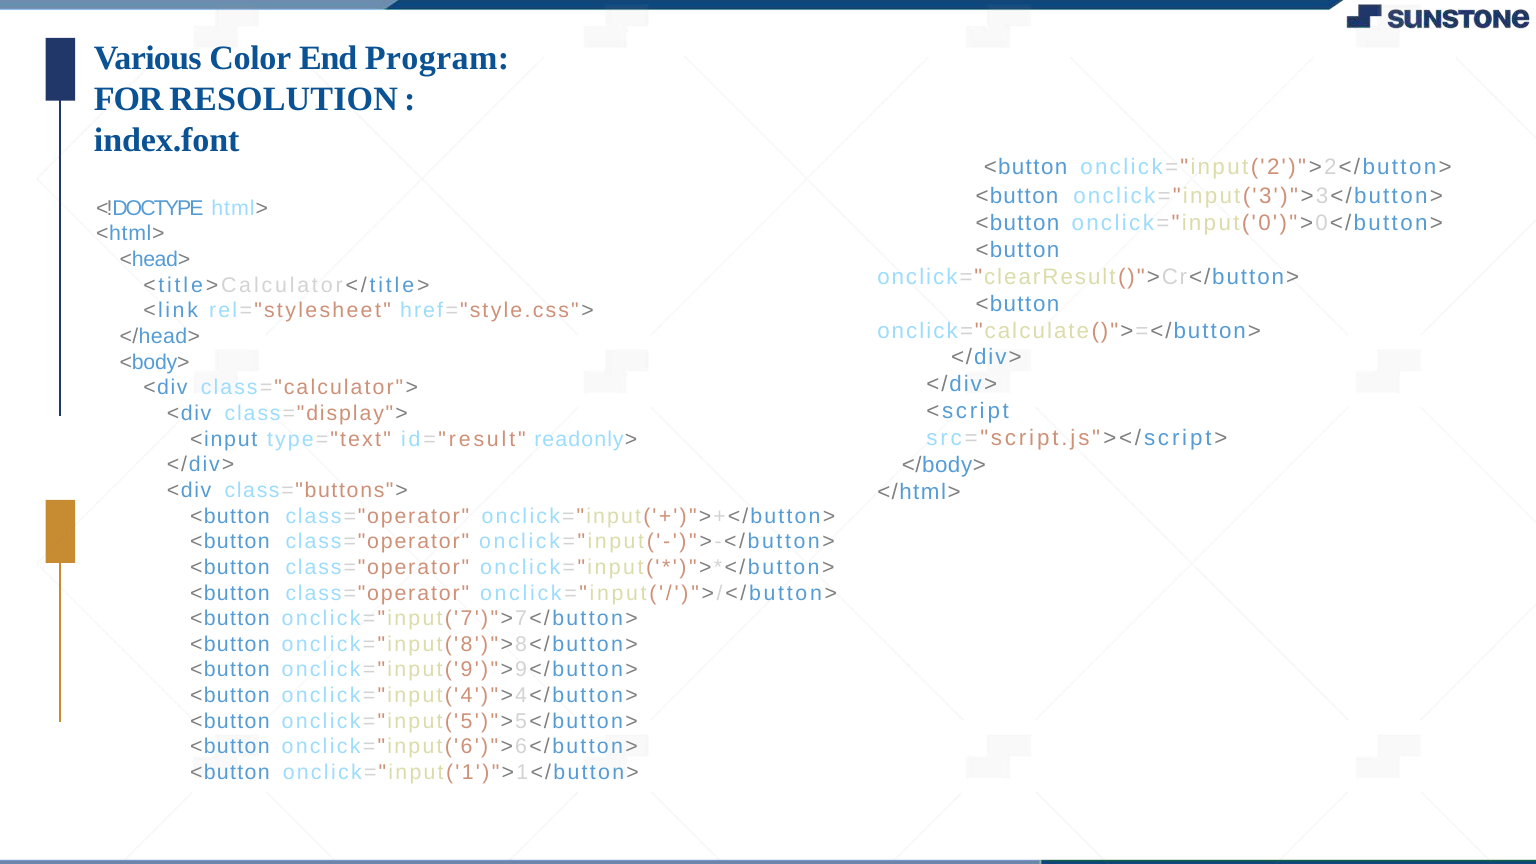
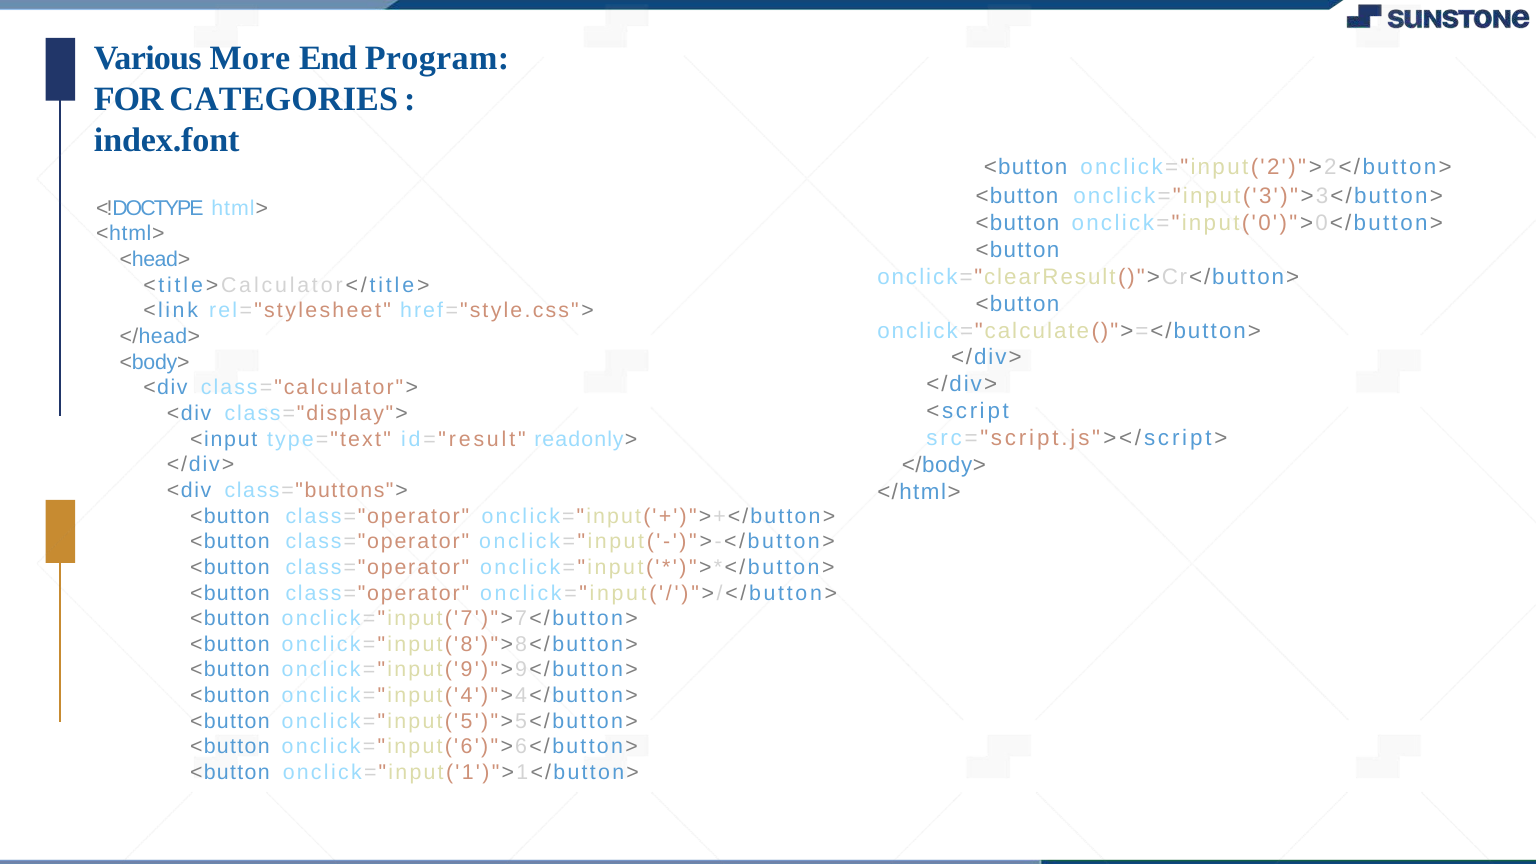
Color: Color -> More
RESOLUTION: RESOLUTION -> CATEGORIES
